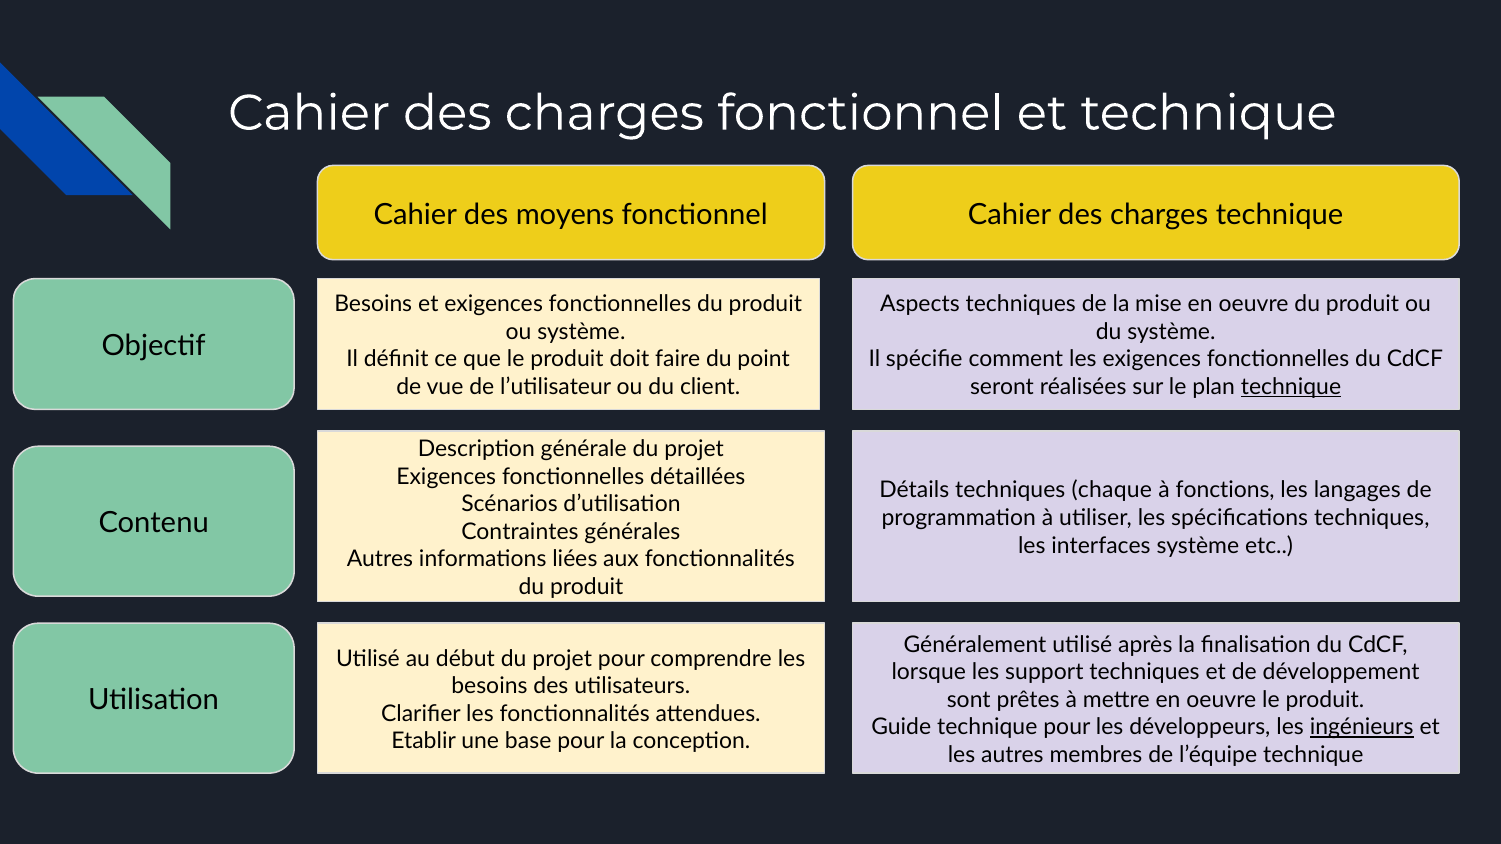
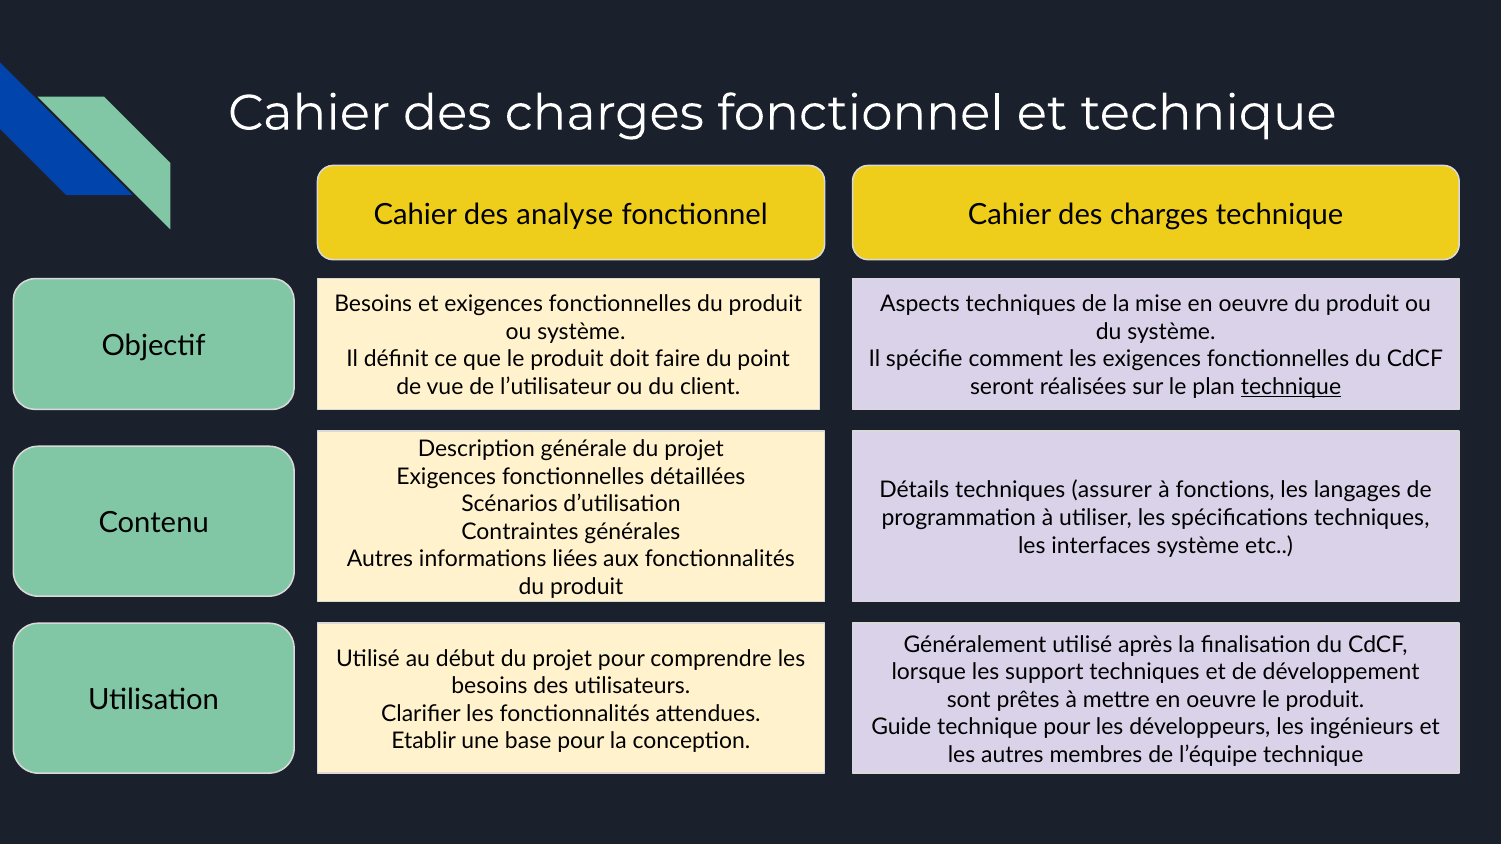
moyens: moyens -> analyse
chaque: chaque -> assurer
ingénieurs underline: present -> none
